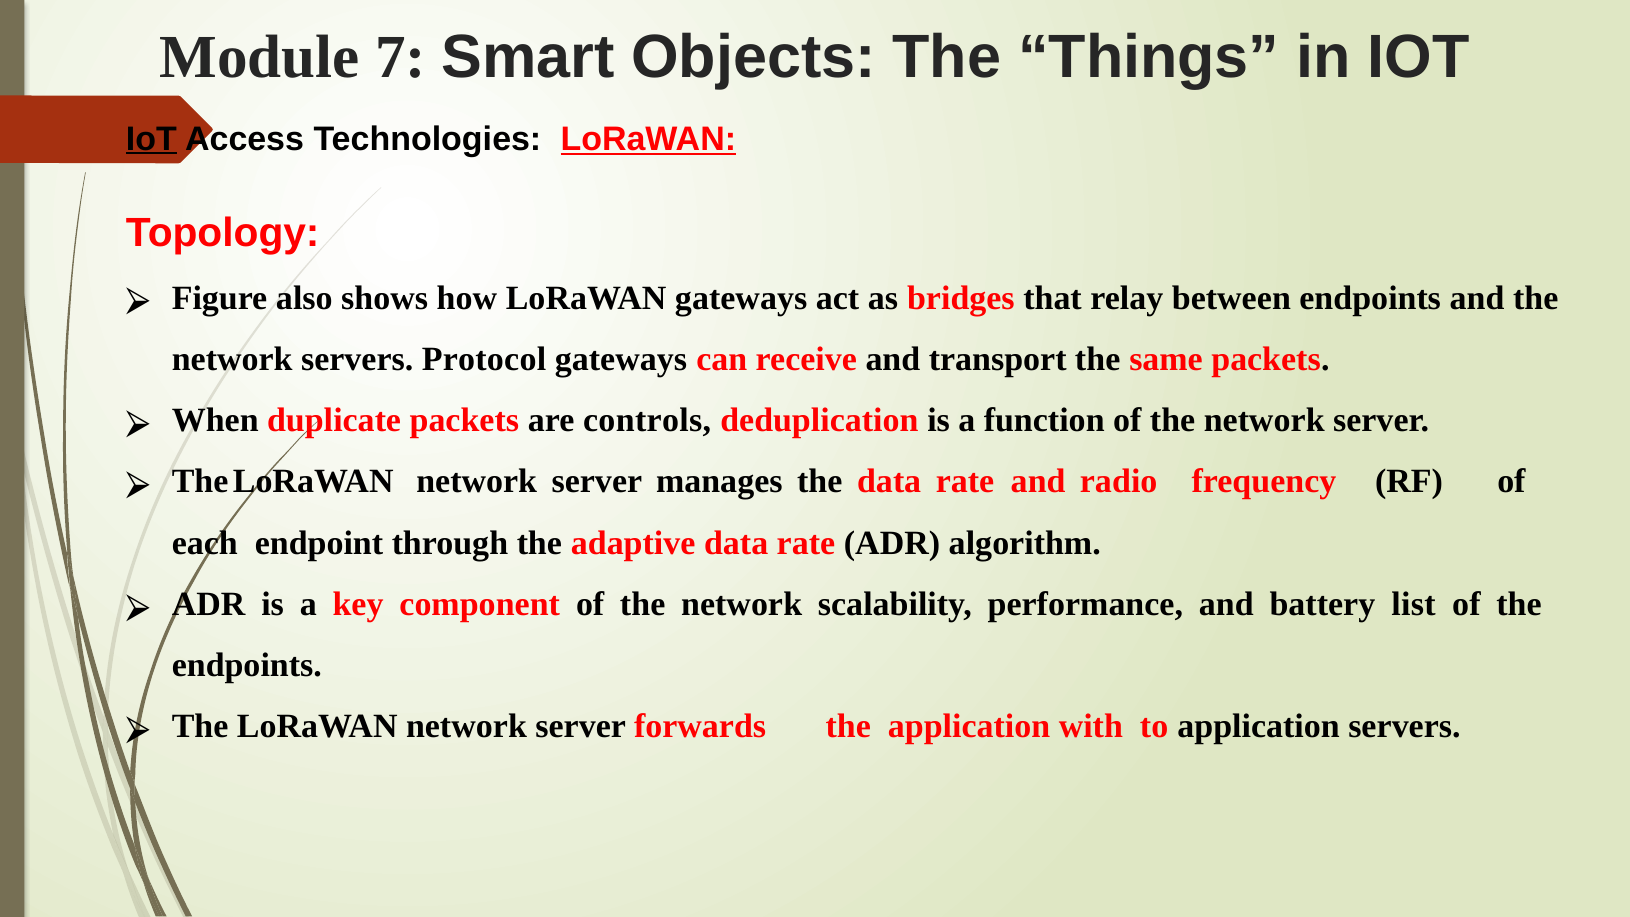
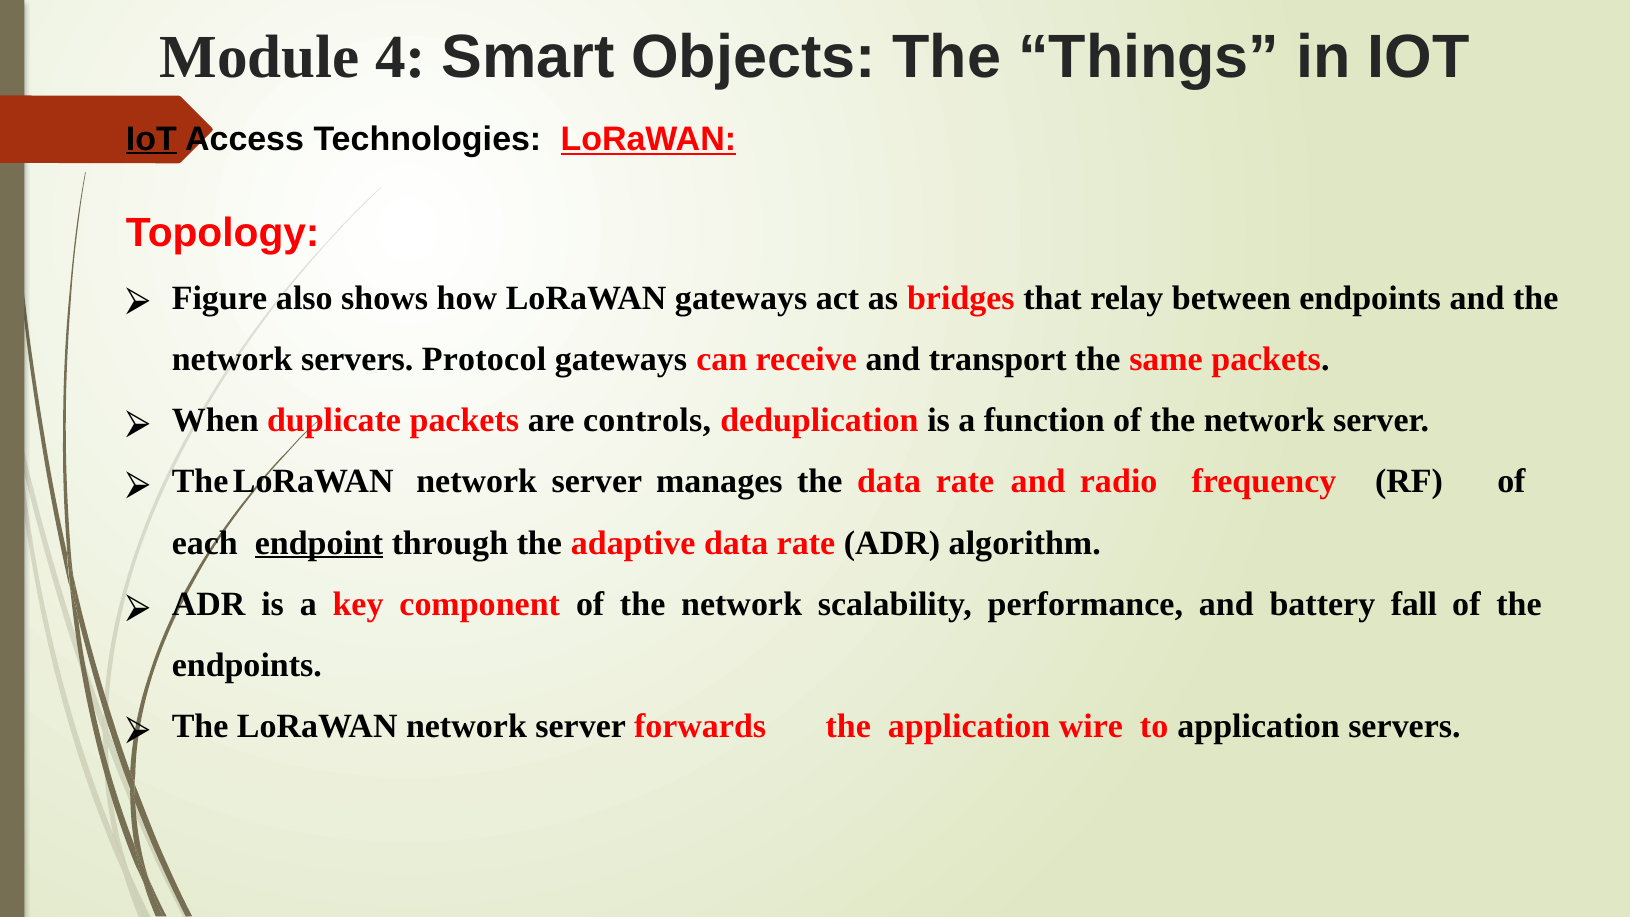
7: 7 -> 4
endpoint underline: none -> present
list: list -> fall
with: with -> wire
